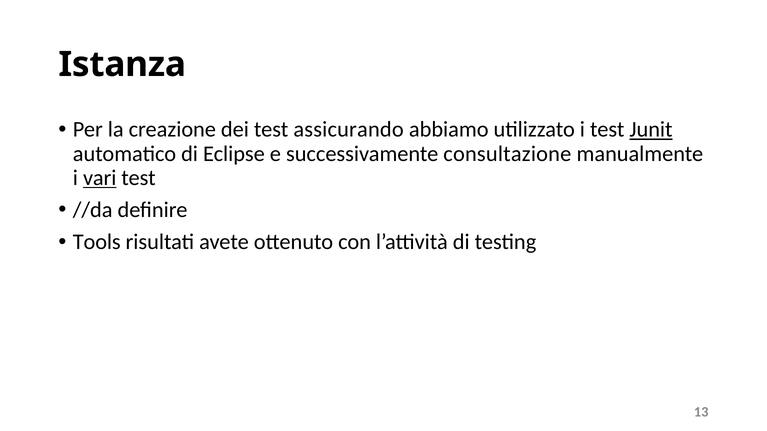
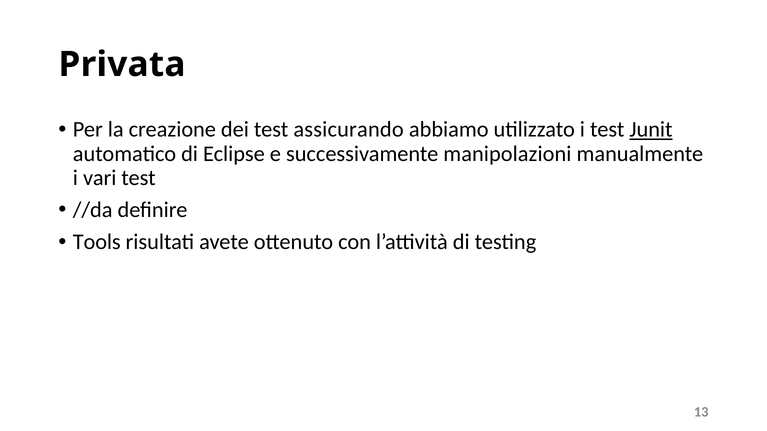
Istanza: Istanza -> Privata
consultazione: consultazione -> manipolazioni
vari underline: present -> none
